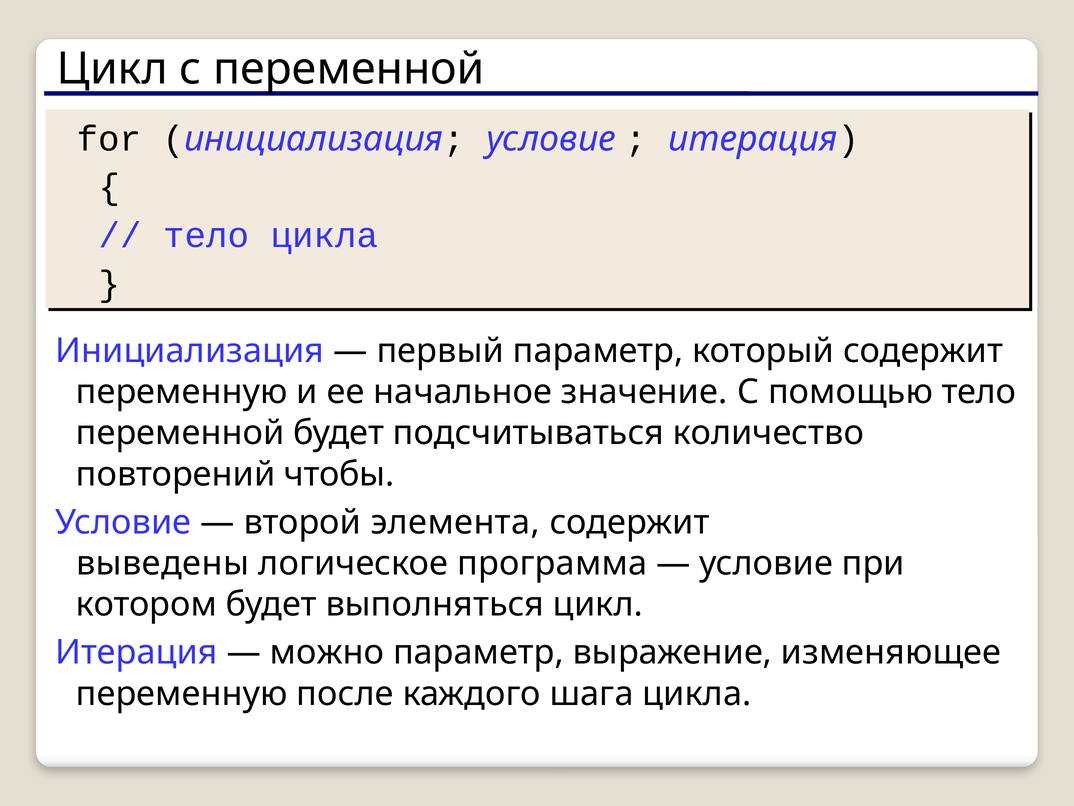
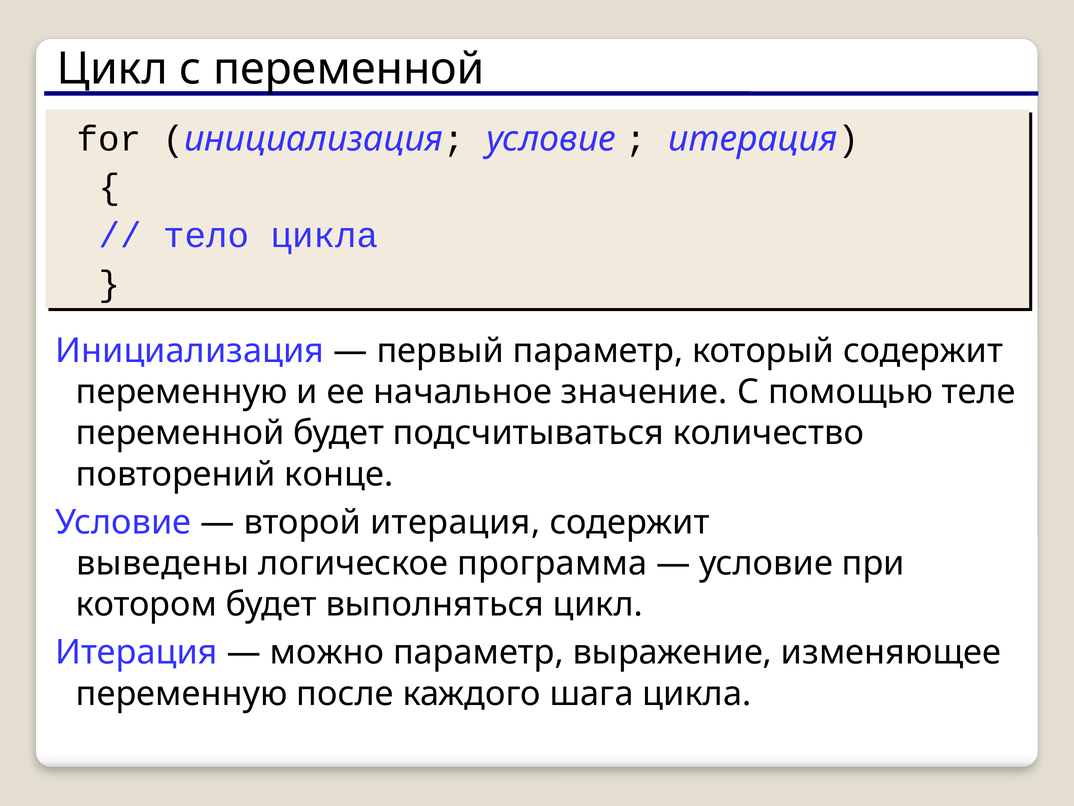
помощью тело: тело -> теле
чтобы: чтобы -> конце
второй элемента: элемента -> итерация
